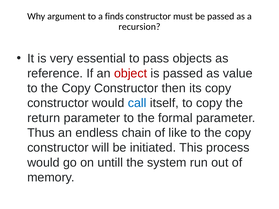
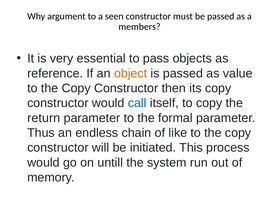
finds: finds -> seen
recursion: recursion -> members
object colour: red -> orange
